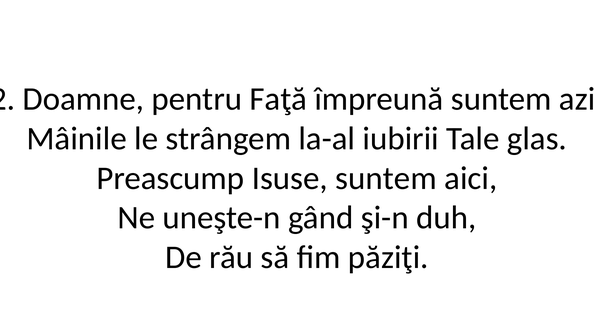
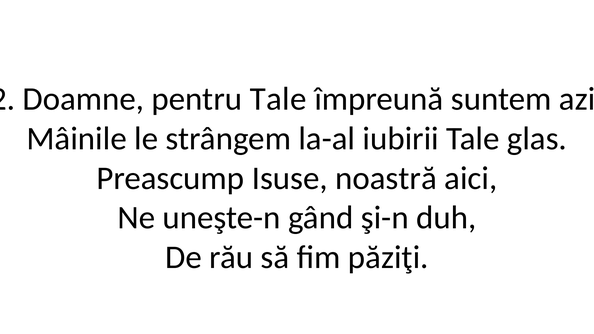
pentru Faţă: Faţă -> Tale
Isuse suntem: suntem -> noastră
